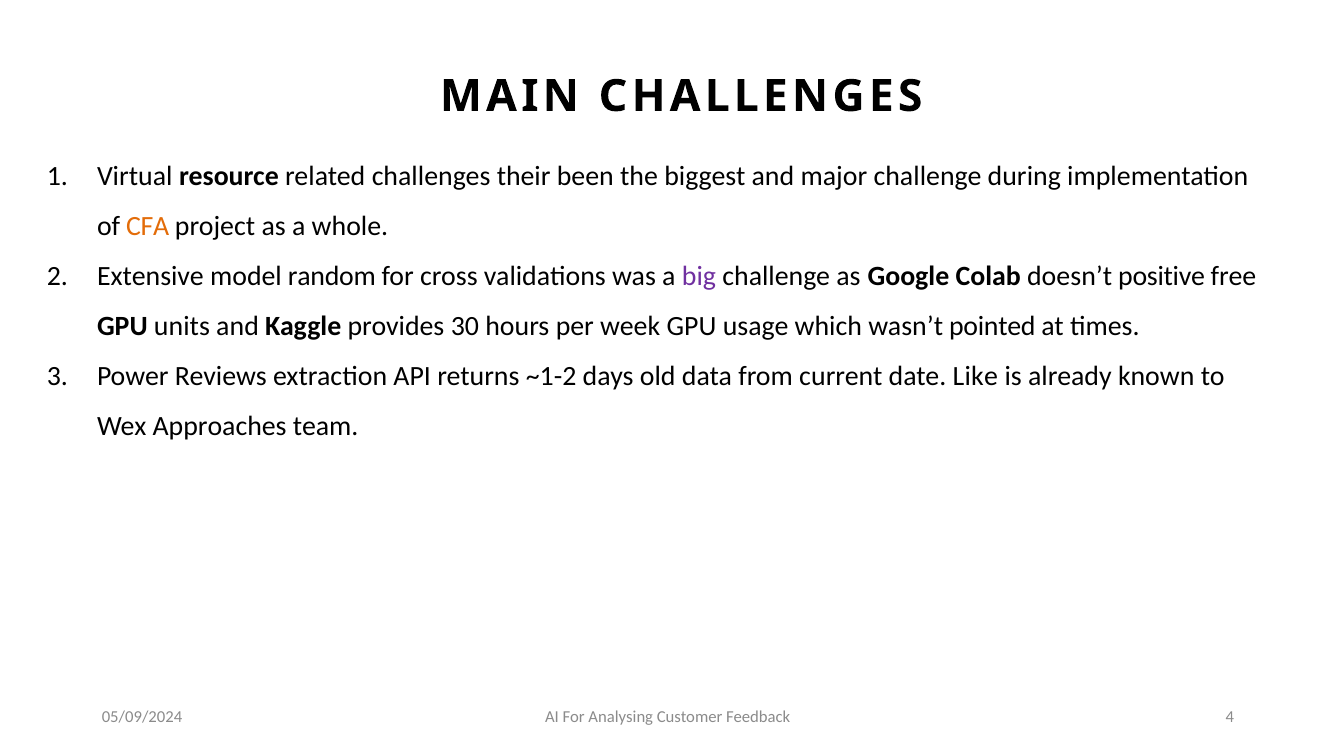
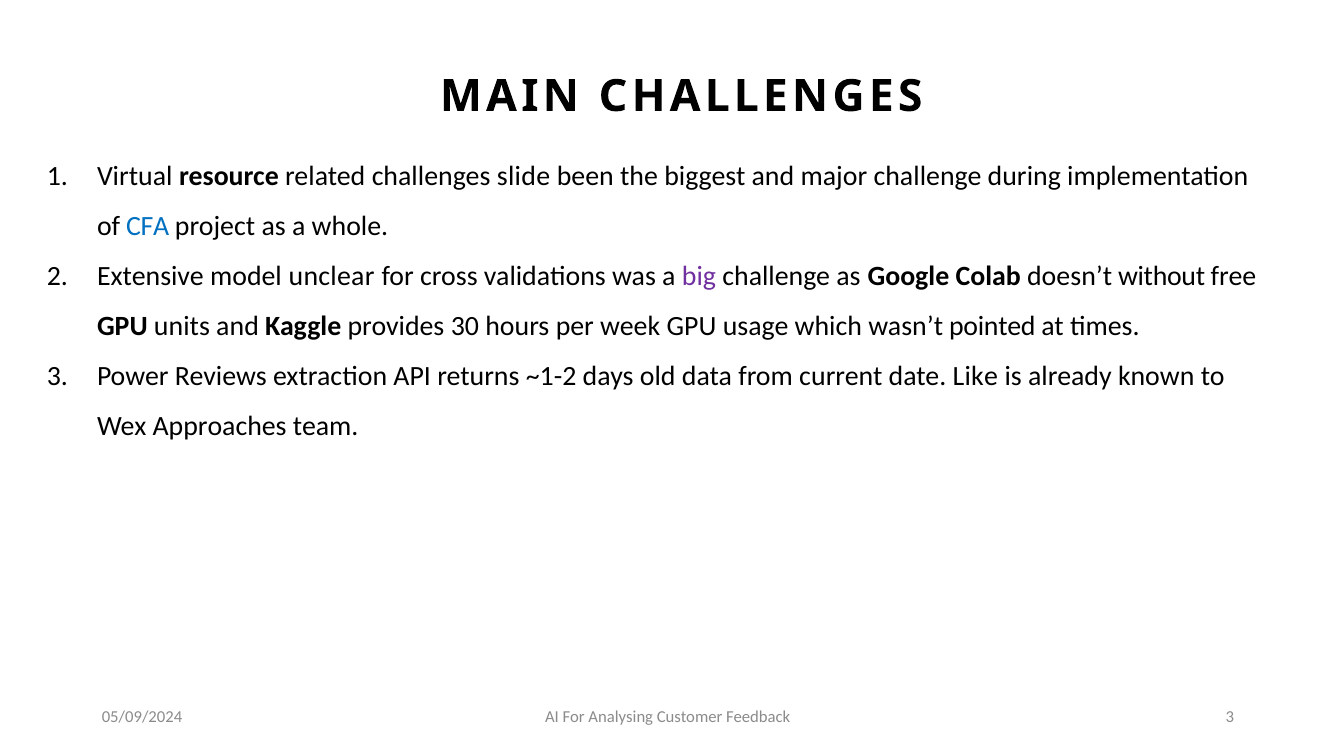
their: their -> slide
CFA colour: orange -> blue
random: random -> unclear
positive: positive -> without
Feedback 4: 4 -> 3
